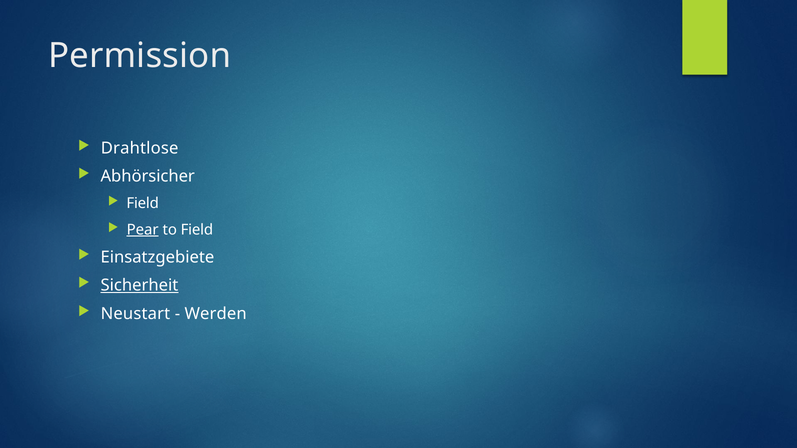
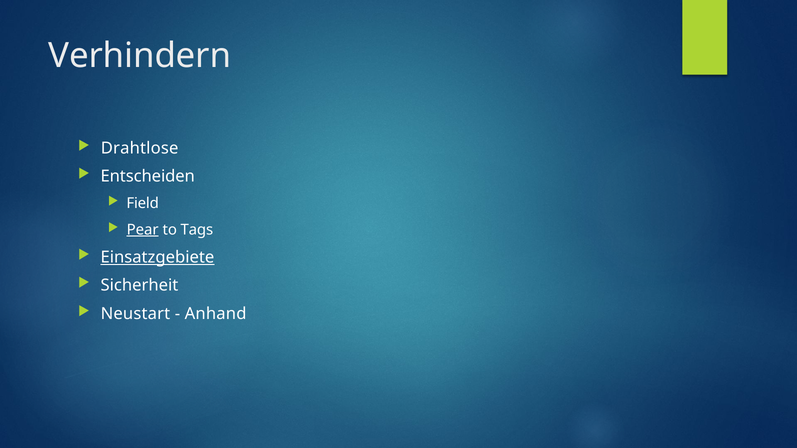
Permission: Permission -> Verhindern
Abhörsicher: Abhörsicher -> Entscheiden
to Field: Field -> Tags
Einsatzgebiete underline: none -> present
Sicherheit underline: present -> none
Werden: Werden -> Anhand
